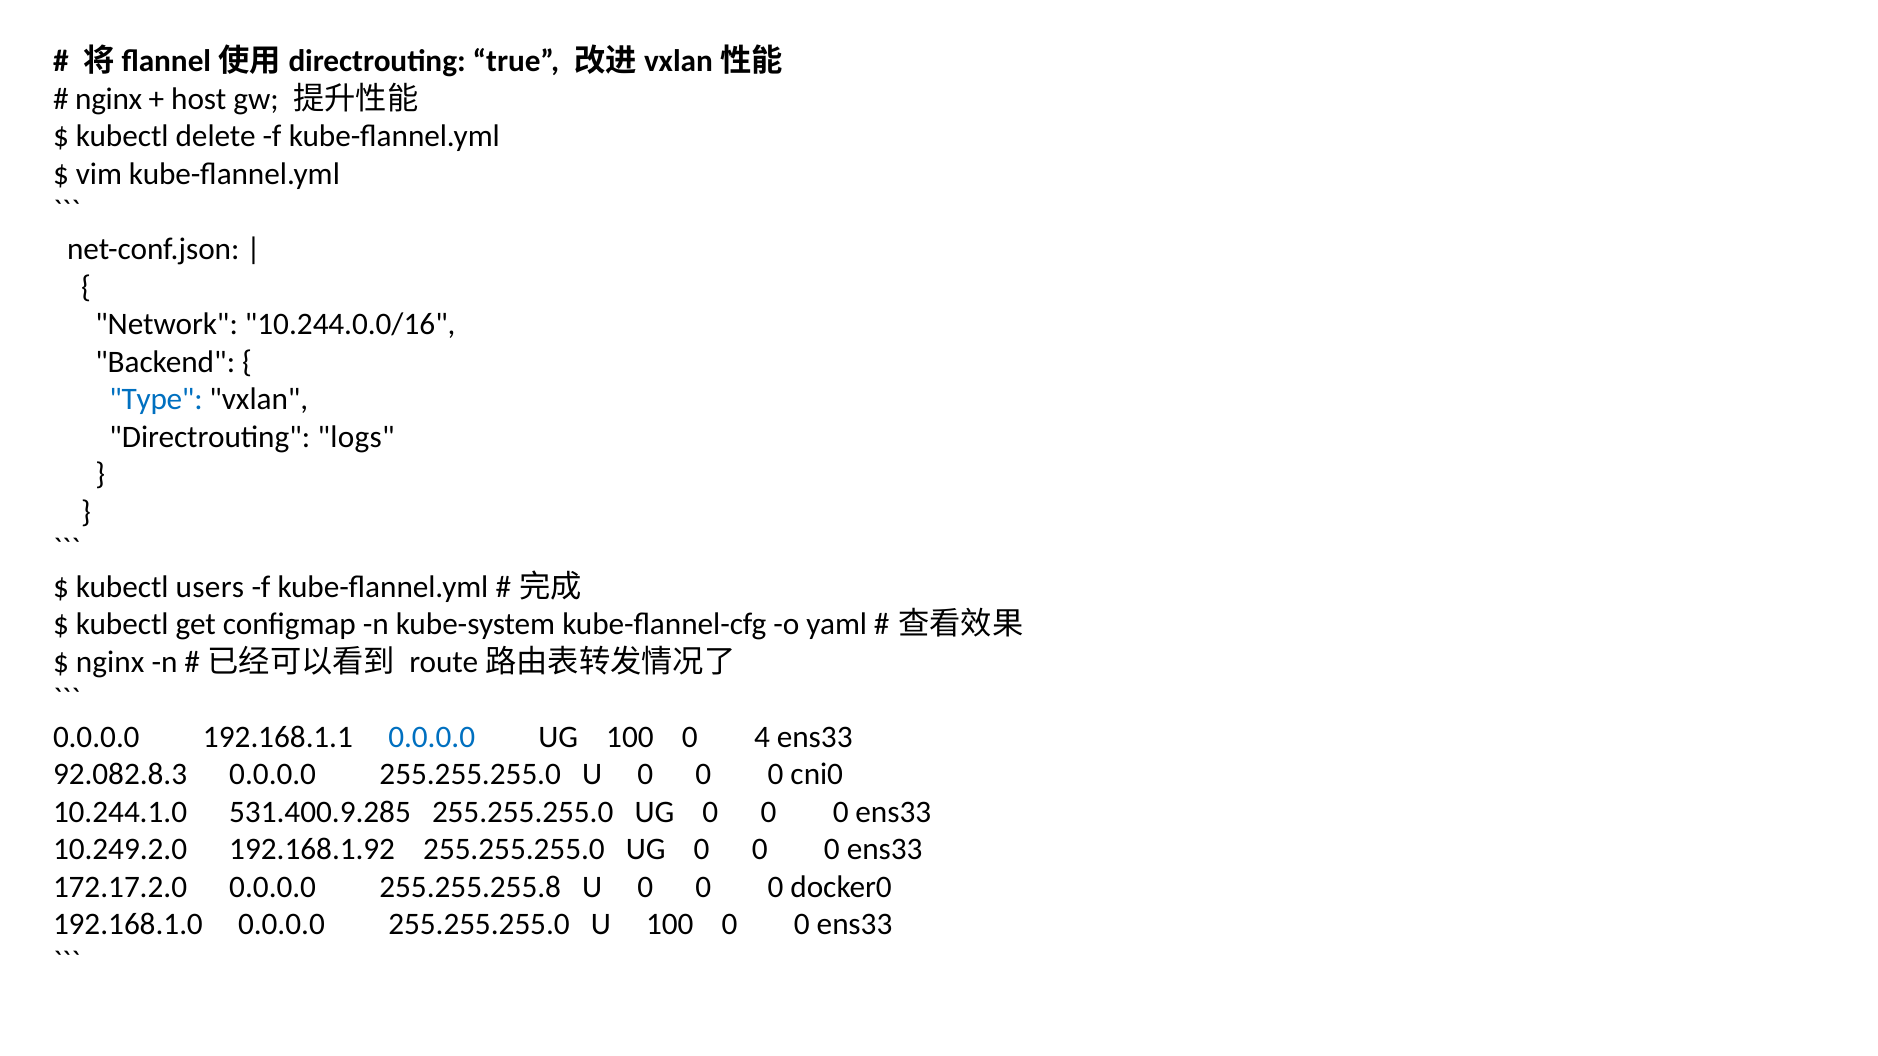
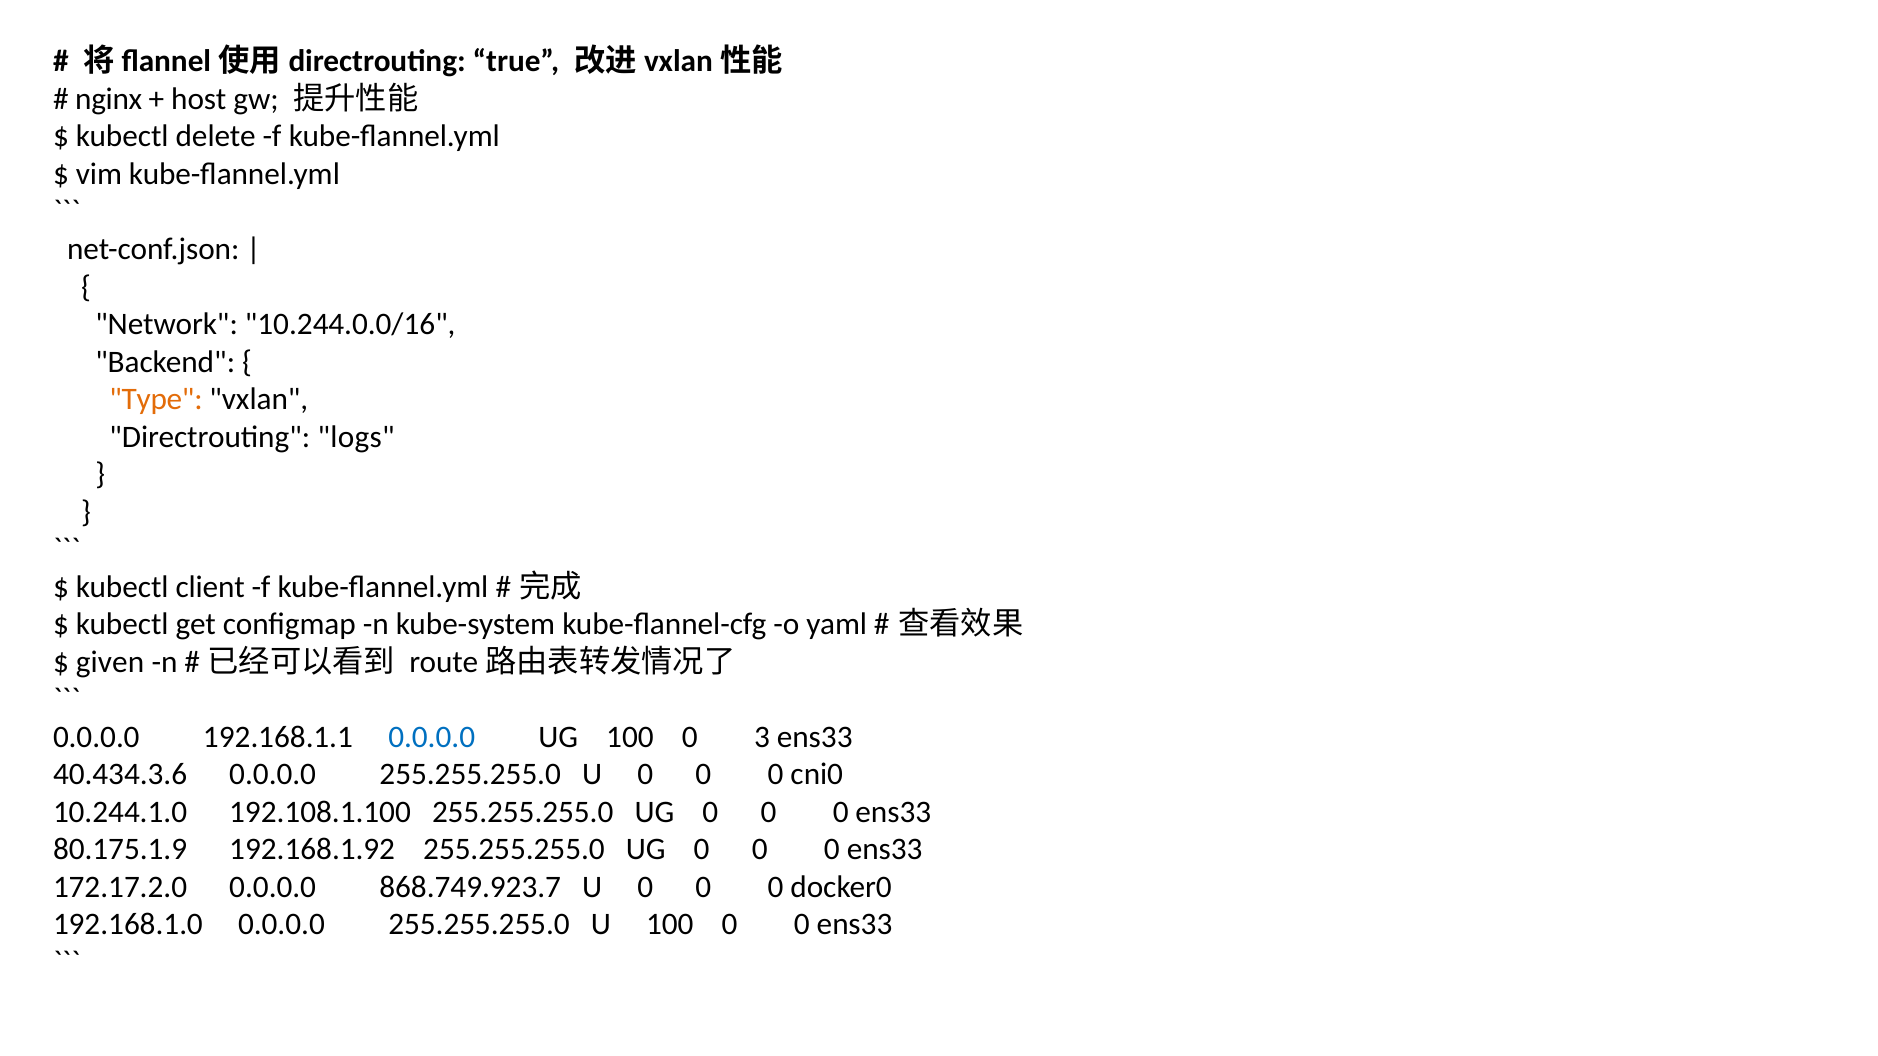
Type colour: blue -> orange
users: users -> client
nginx at (110, 662): nginx -> given
4: 4 -> 3
92.082.8.3: 92.082.8.3 -> 40.434.3.6
531.400.9.285: 531.400.9.285 -> 192.108.1.100
10.249.2.0: 10.249.2.0 -> 80.175.1.9
255.255.255.8: 255.255.255.8 -> 868.749.923.7
